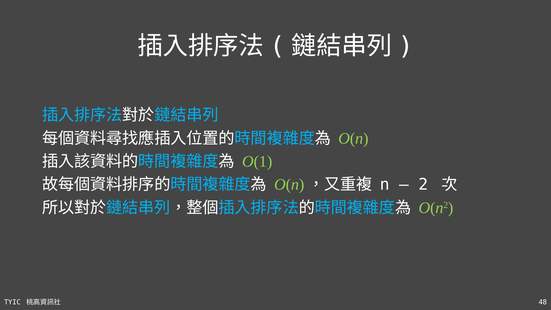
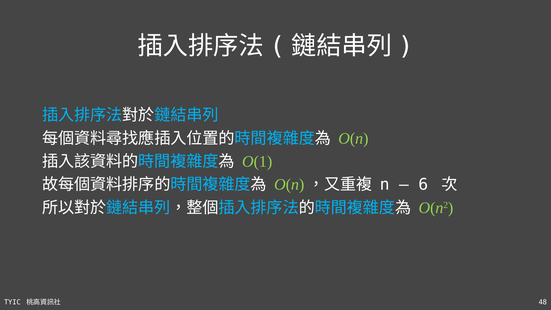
2: 2 -> 6
